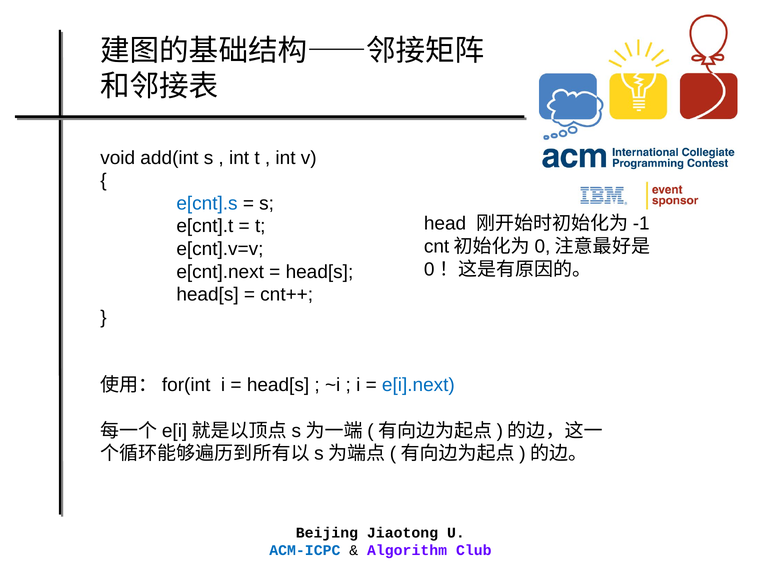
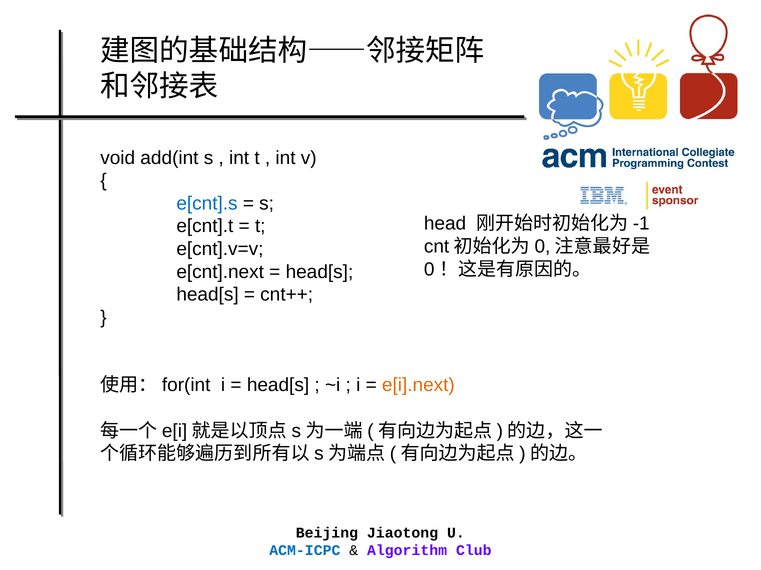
e[i].next colour: blue -> orange
